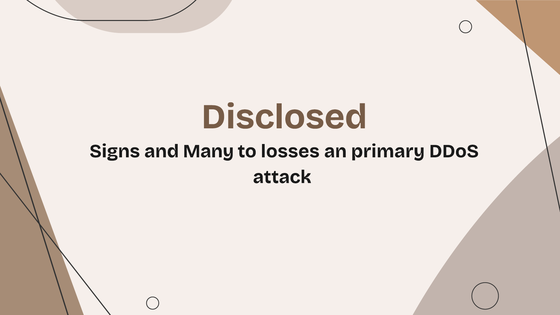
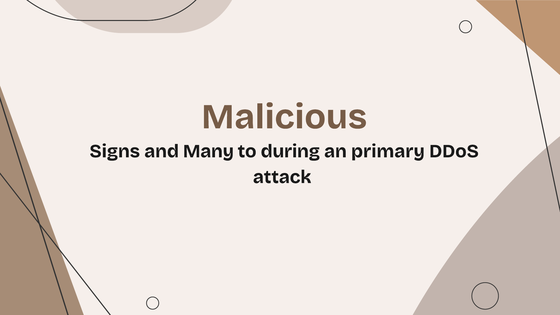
Disclosed: Disclosed -> Malicious
losses: losses -> during
